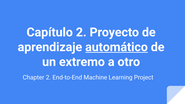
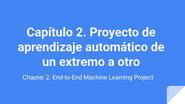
automático underline: present -> none
